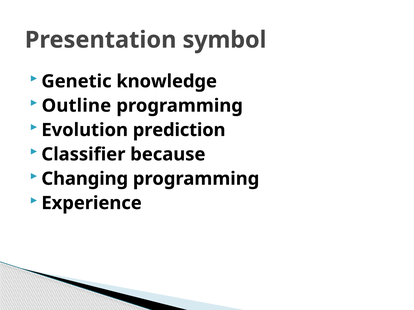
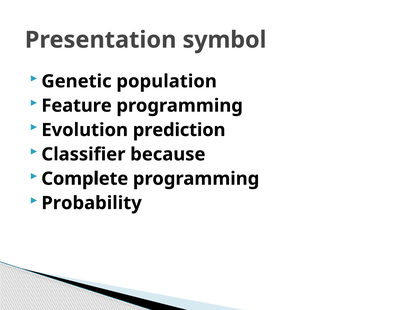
knowledge: knowledge -> population
Outline: Outline -> Feature
Changing: Changing -> Complete
Experience: Experience -> Probability
